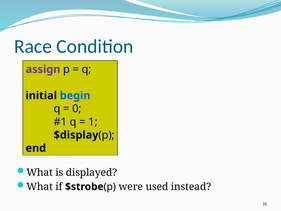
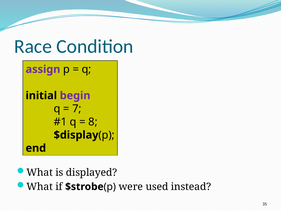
begin colour: blue -> purple
0: 0 -> 7
1: 1 -> 8
